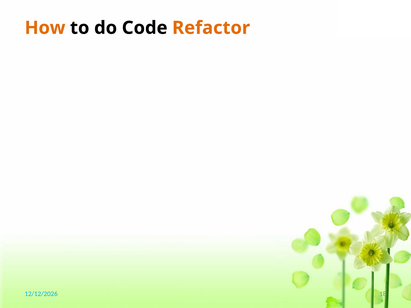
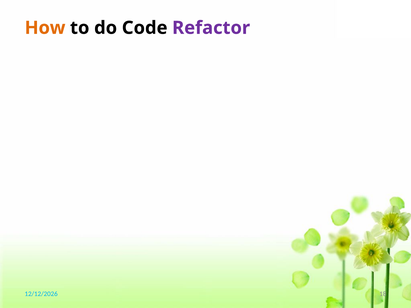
Refactor colour: orange -> purple
